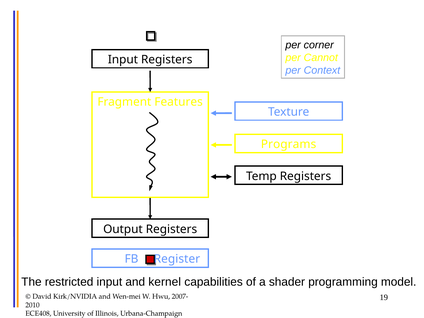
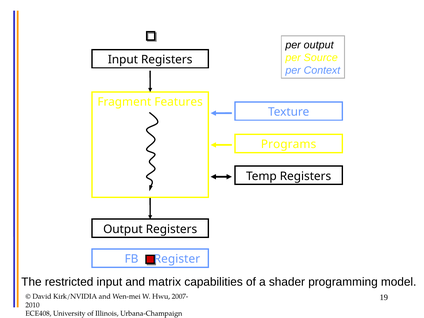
per corner: corner -> output
Cannot: Cannot -> Source
kernel: kernel -> matrix
